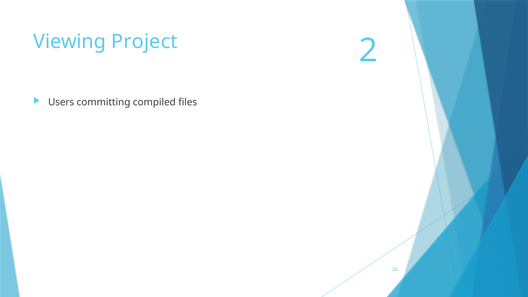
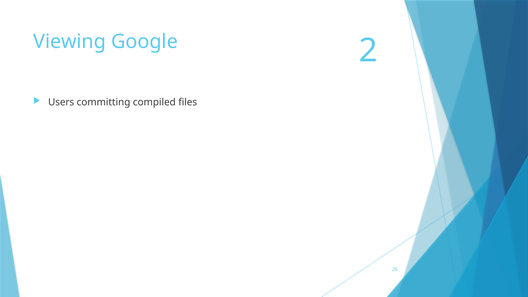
Project: Project -> Google
